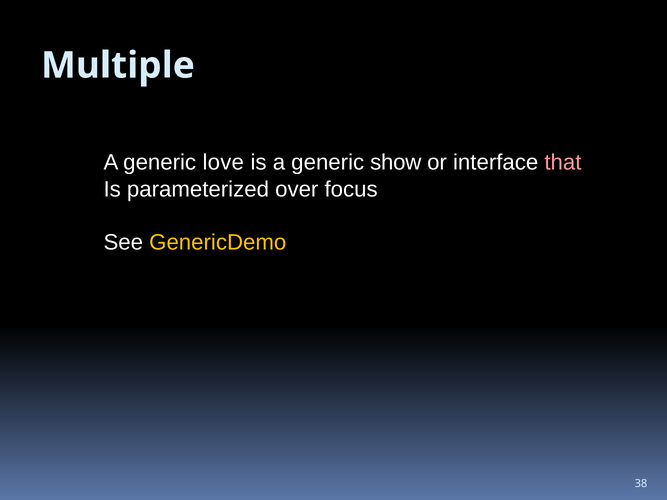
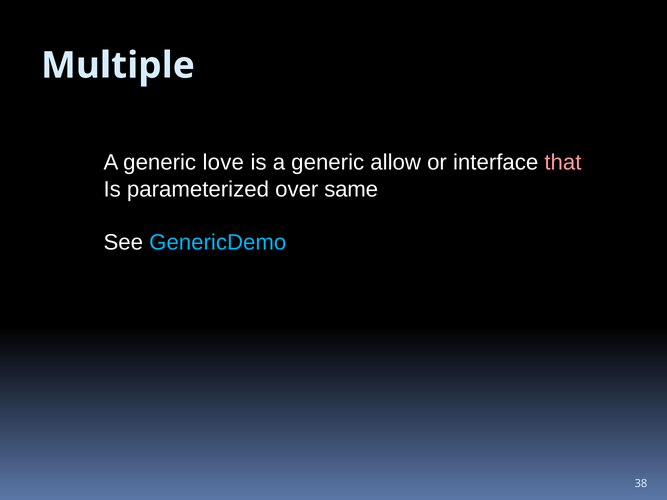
show: show -> allow
focus: focus -> same
GenericDemo colour: yellow -> light blue
